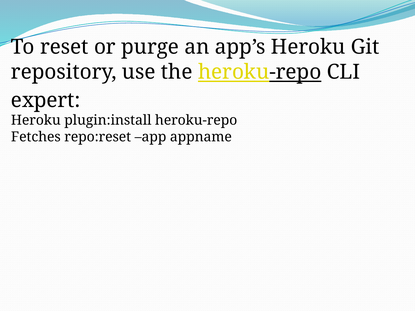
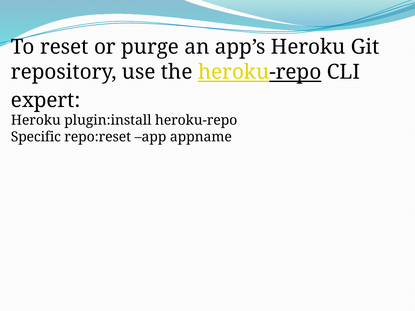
Fetches: Fetches -> Specific
